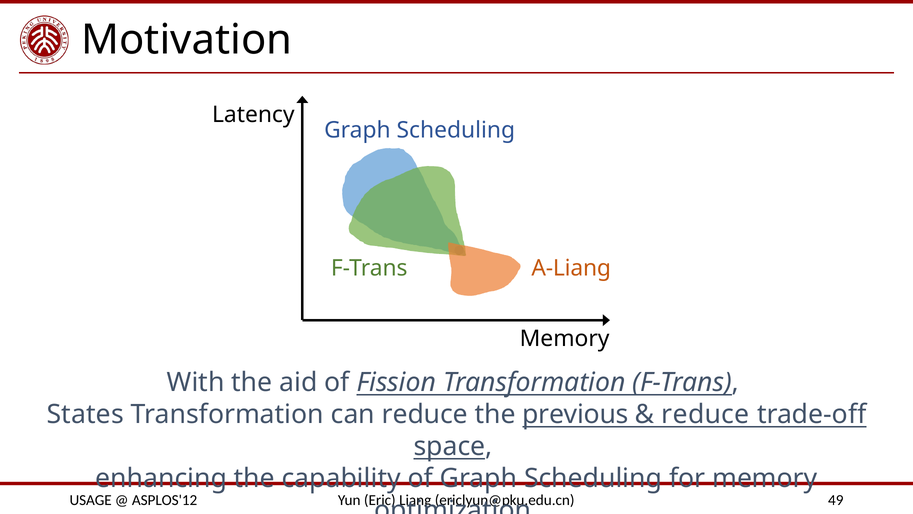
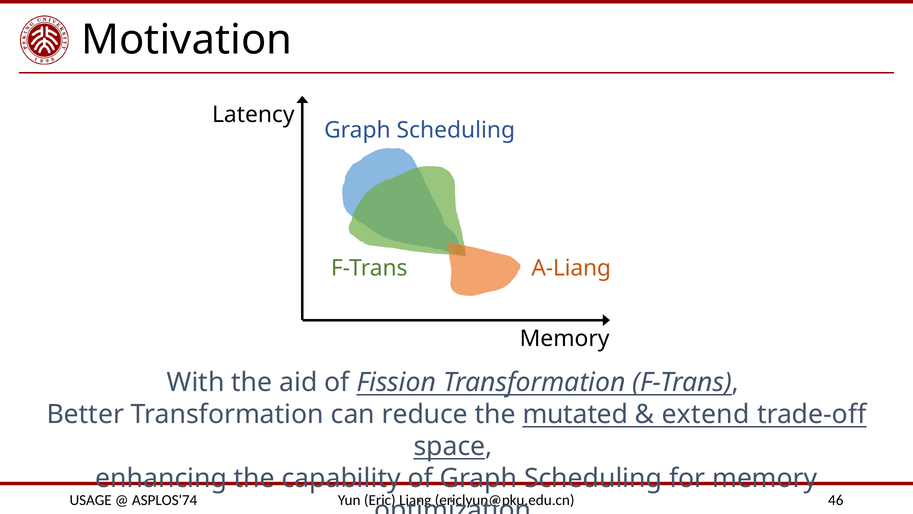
States: States -> Better
previous: previous -> mutated
reduce at (705, 414): reduce -> extend
49: 49 -> 46
ASPLOS'12: ASPLOS'12 -> ASPLOS'74
